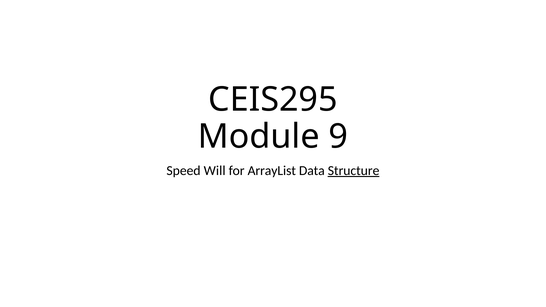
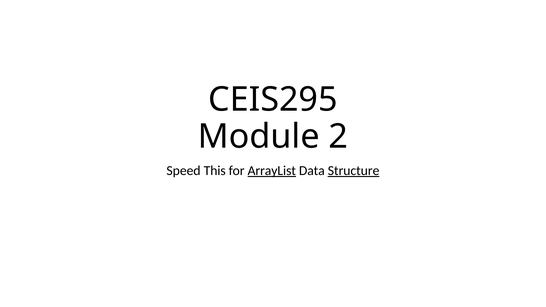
9: 9 -> 2
Will: Will -> This
ArrayList underline: none -> present
